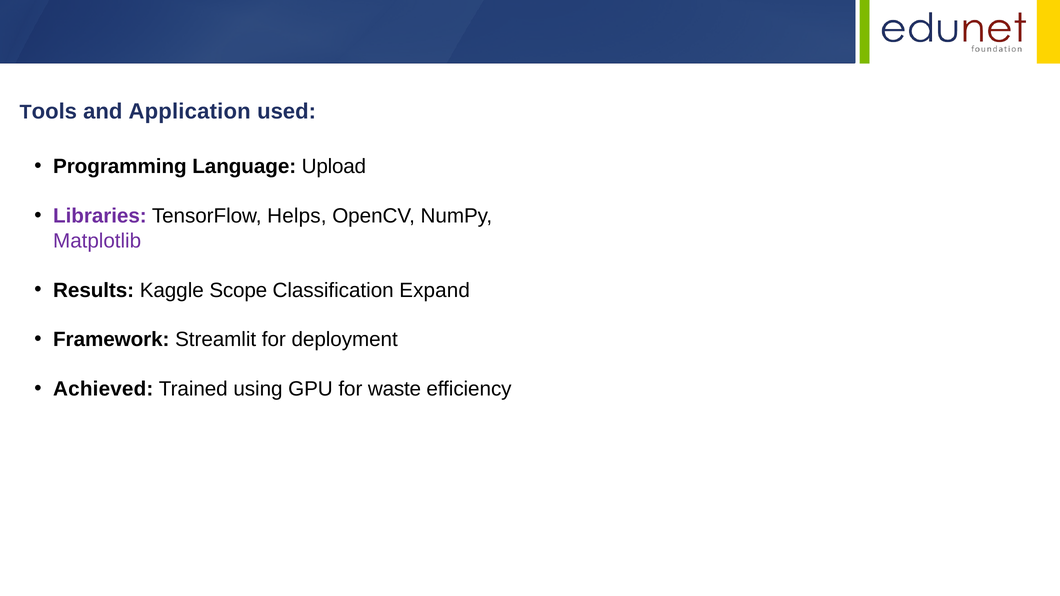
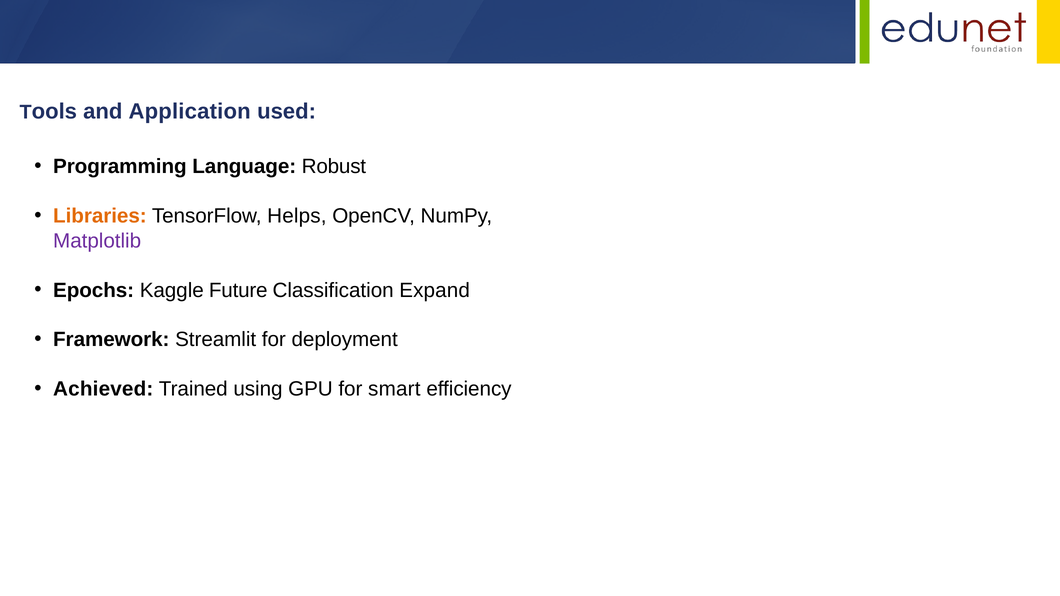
Upload: Upload -> Robust
Libraries colour: purple -> orange
Results: Results -> Epochs
Scope: Scope -> Future
waste: waste -> smart
